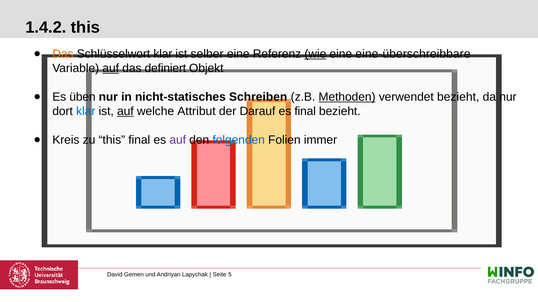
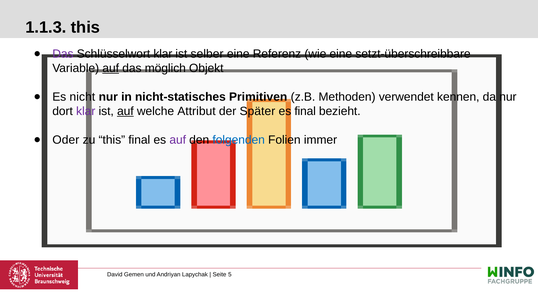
1.4.2: 1.4.2 -> 1.1.3
Das at (63, 54) colour: orange -> purple
wie underline: present -> none
eine-überschreibbare: eine-überschreibbare -> setzt-überschreibbare
definiert: definiert -> möglich
üben: üben -> nicht
Schreiben: Schreiben -> Primitiven
Methoden underline: present -> none
verwendet bezieht: bezieht -> kennen
klar at (86, 111) colour: blue -> purple
Darauf: Darauf -> Später
Kreis: Kreis -> Oder
